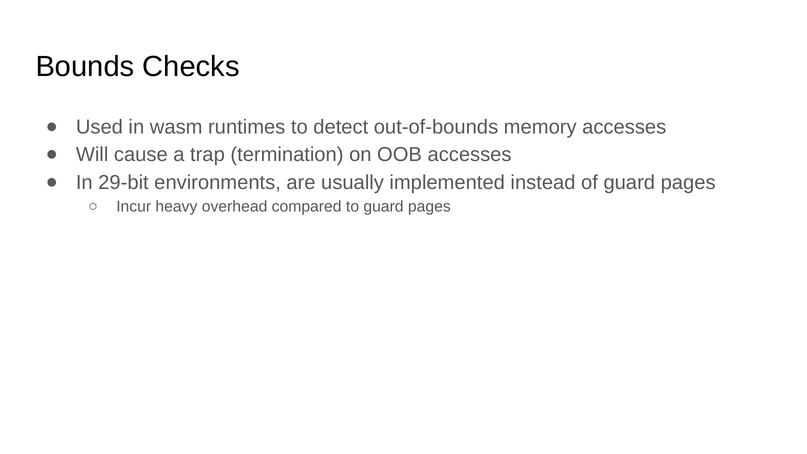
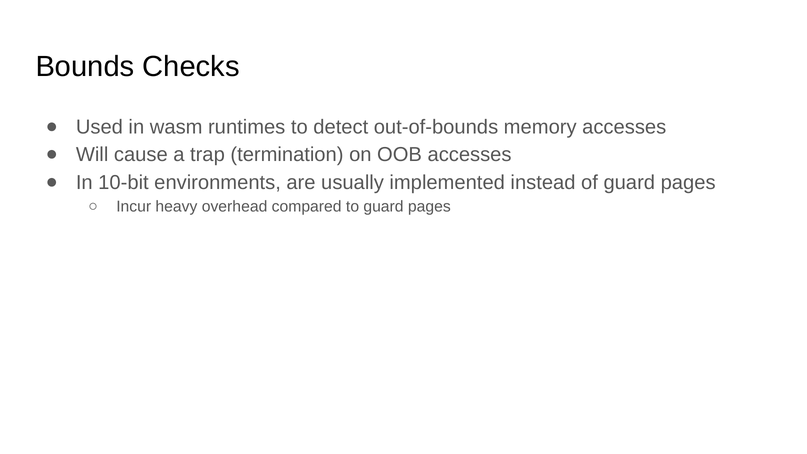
29-bit: 29-bit -> 10-bit
